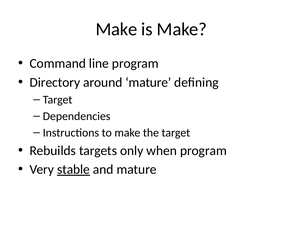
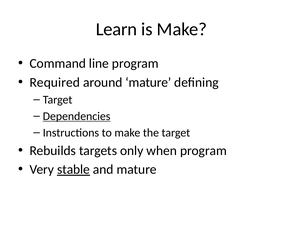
Make at (116, 29): Make -> Learn
Directory: Directory -> Required
Dependencies underline: none -> present
